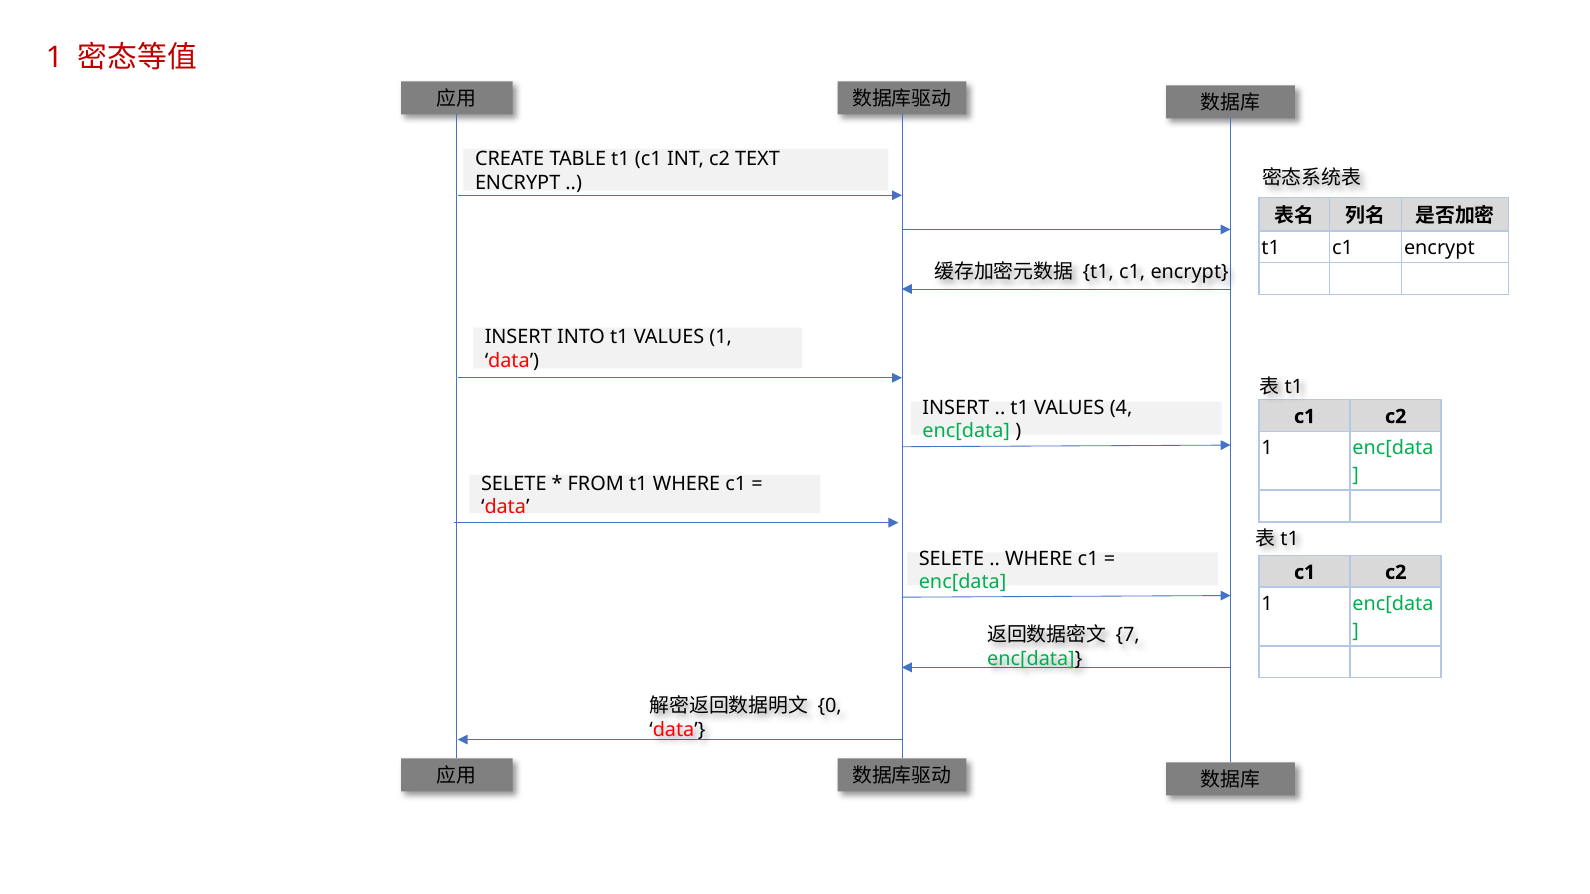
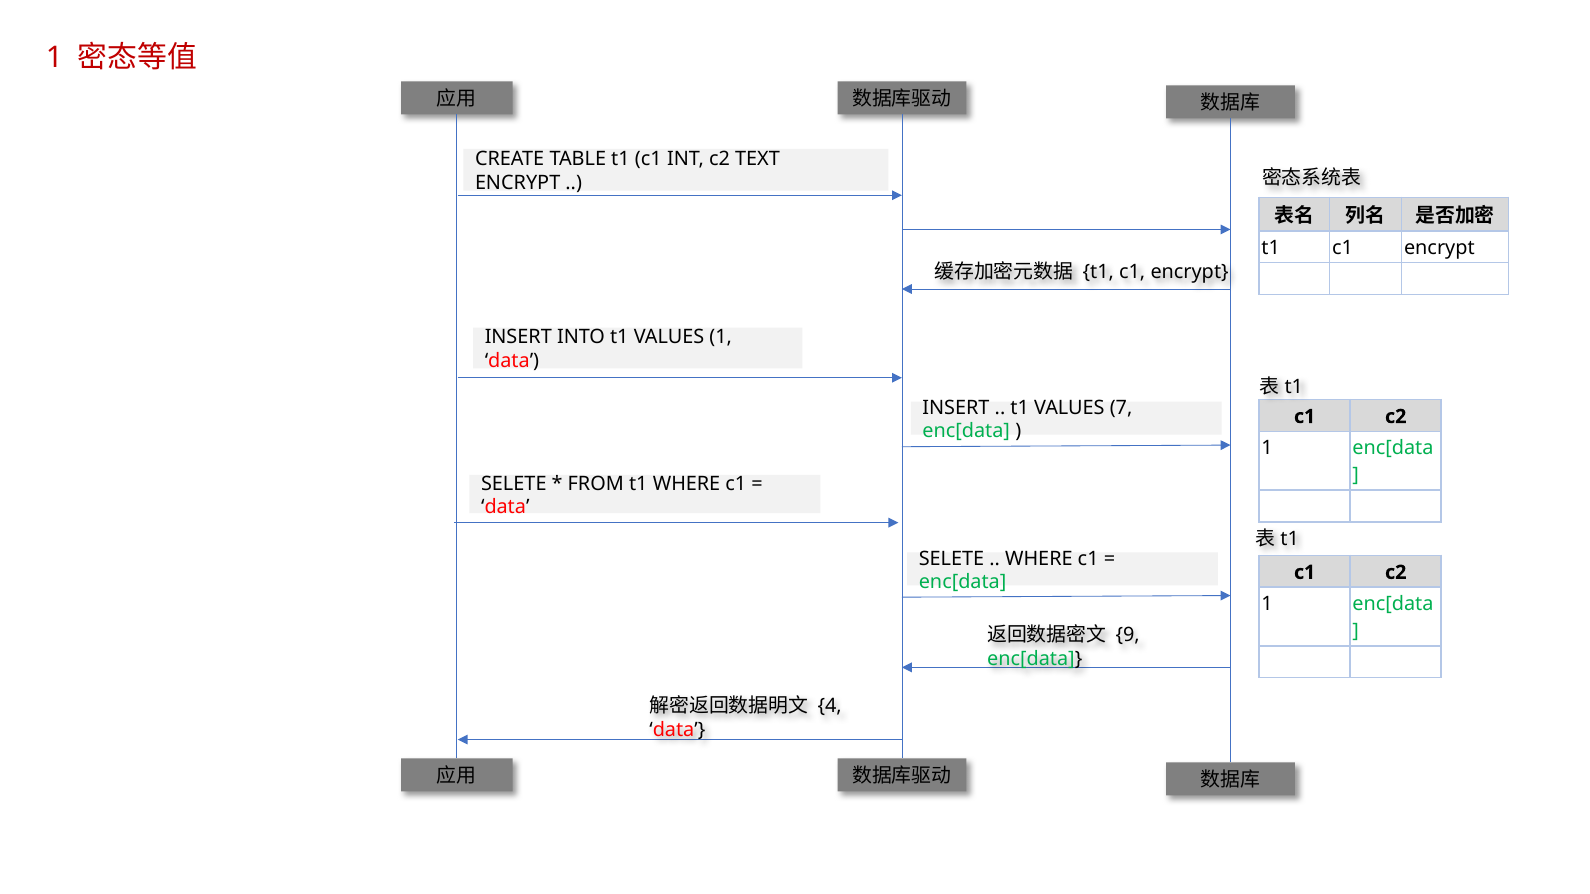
4: 4 -> 7
7: 7 -> 9
0: 0 -> 4
